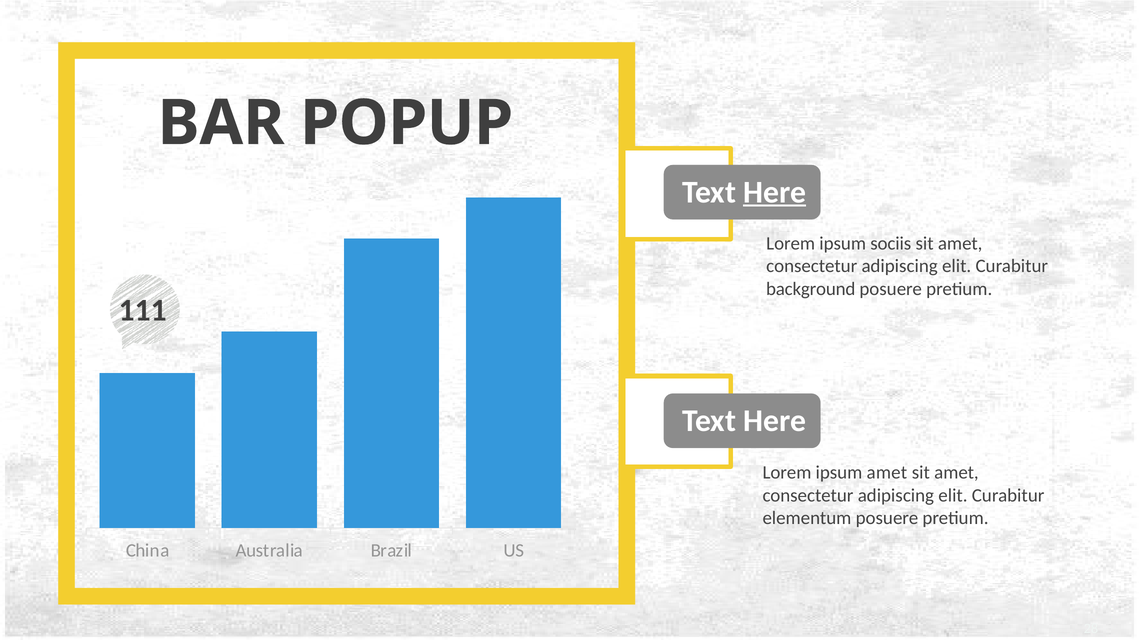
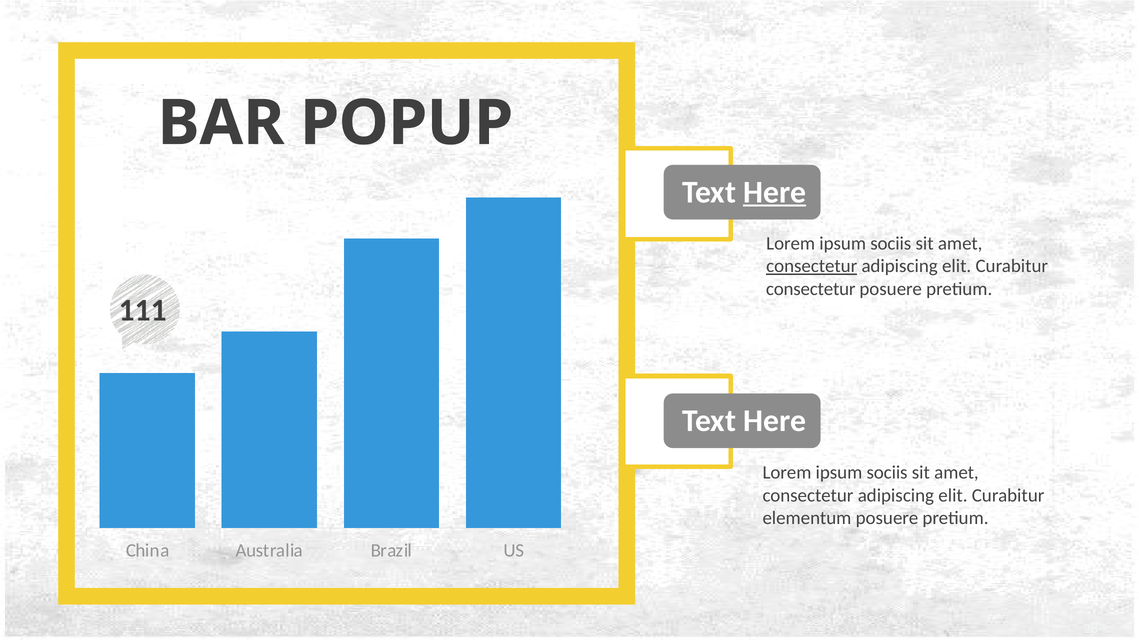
consectetur at (812, 266) underline: none -> present
background at (811, 289): background -> consectetur
amet at (887, 473): amet -> sociis
